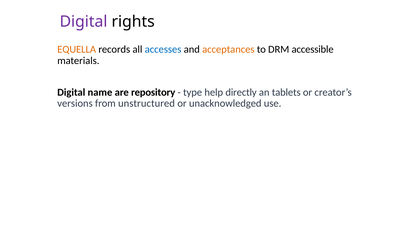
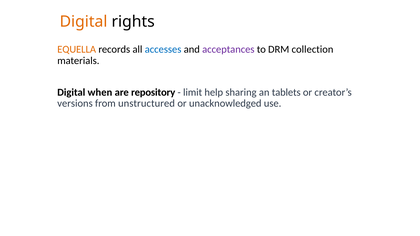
Digital at (84, 22) colour: purple -> orange
acceptances colour: orange -> purple
accessible: accessible -> collection
name: name -> when
type: type -> limit
directly: directly -> sharing
